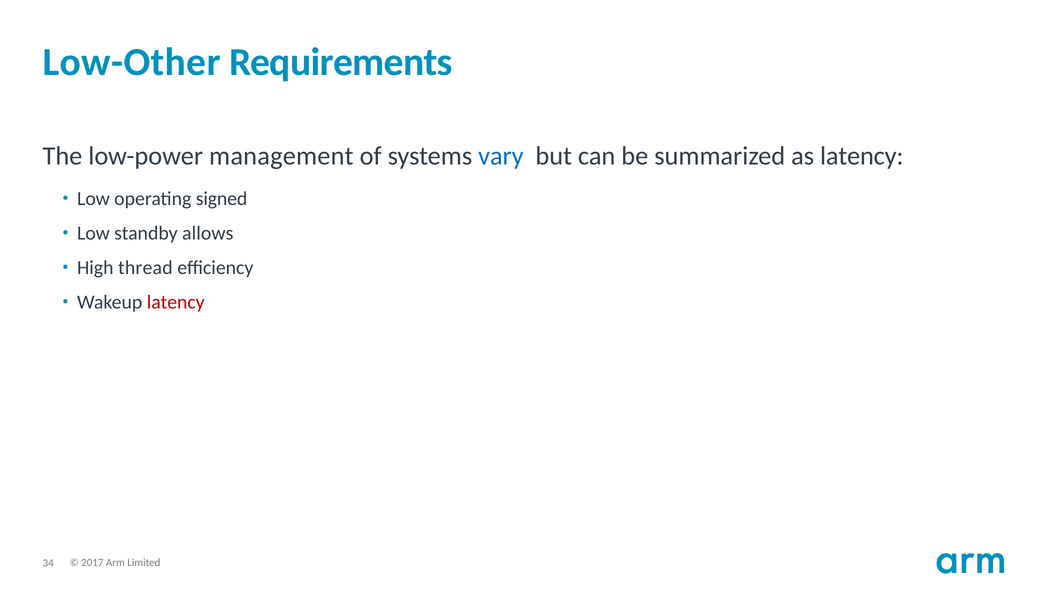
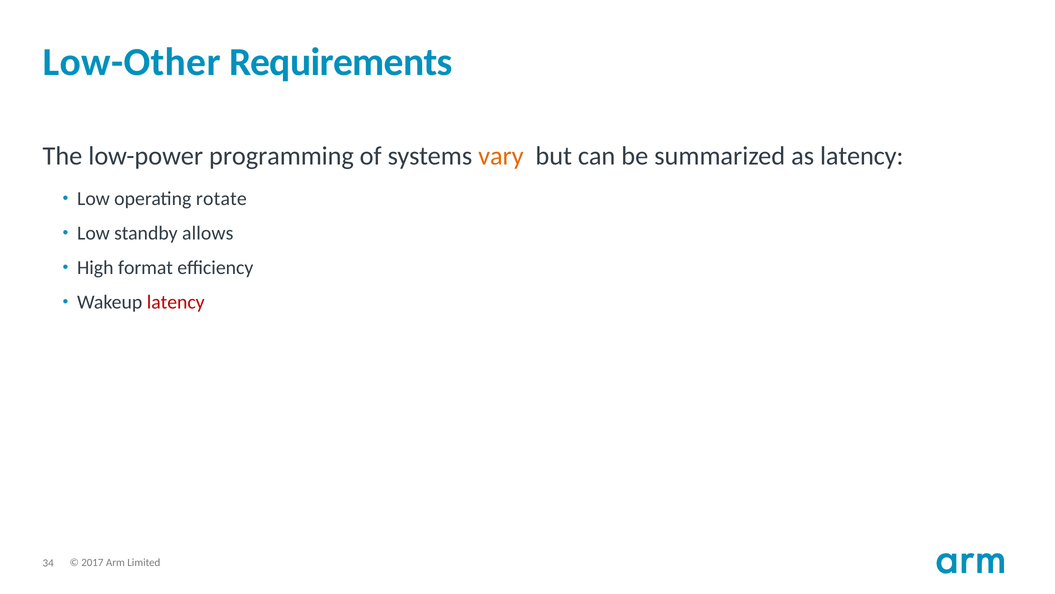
management: management -> programming
vary colour: blue -> orange
signed: signed -> rotate
thread: thread -> format
